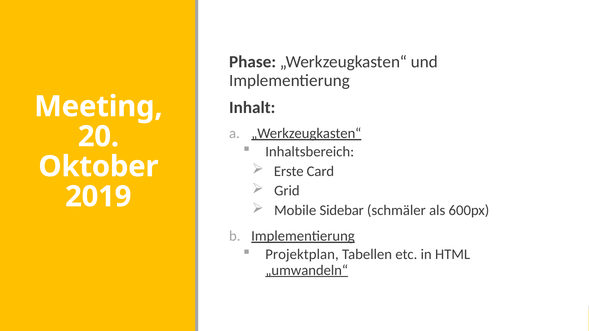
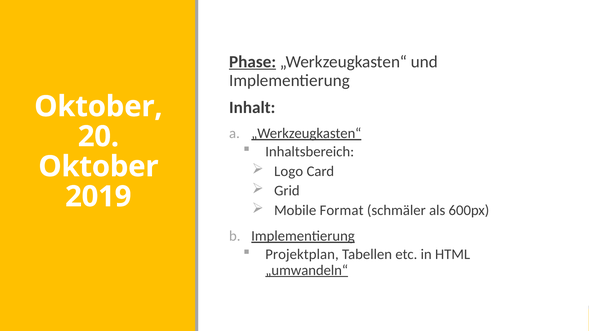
Phase underline: none -> present
Meeting at (98, 107): Meeting -> Oktober
Erste: Erste -> Logo
Sidebar: Sidebar -> Format
